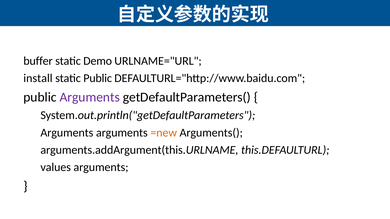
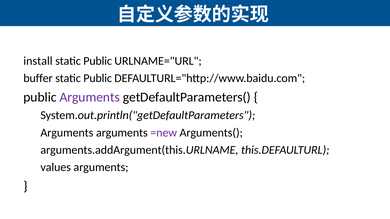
buffer: buffer -> install
Demo at (98, 61): Demo -> Public
install: install -> buffer
=new colour: orange -> purple
